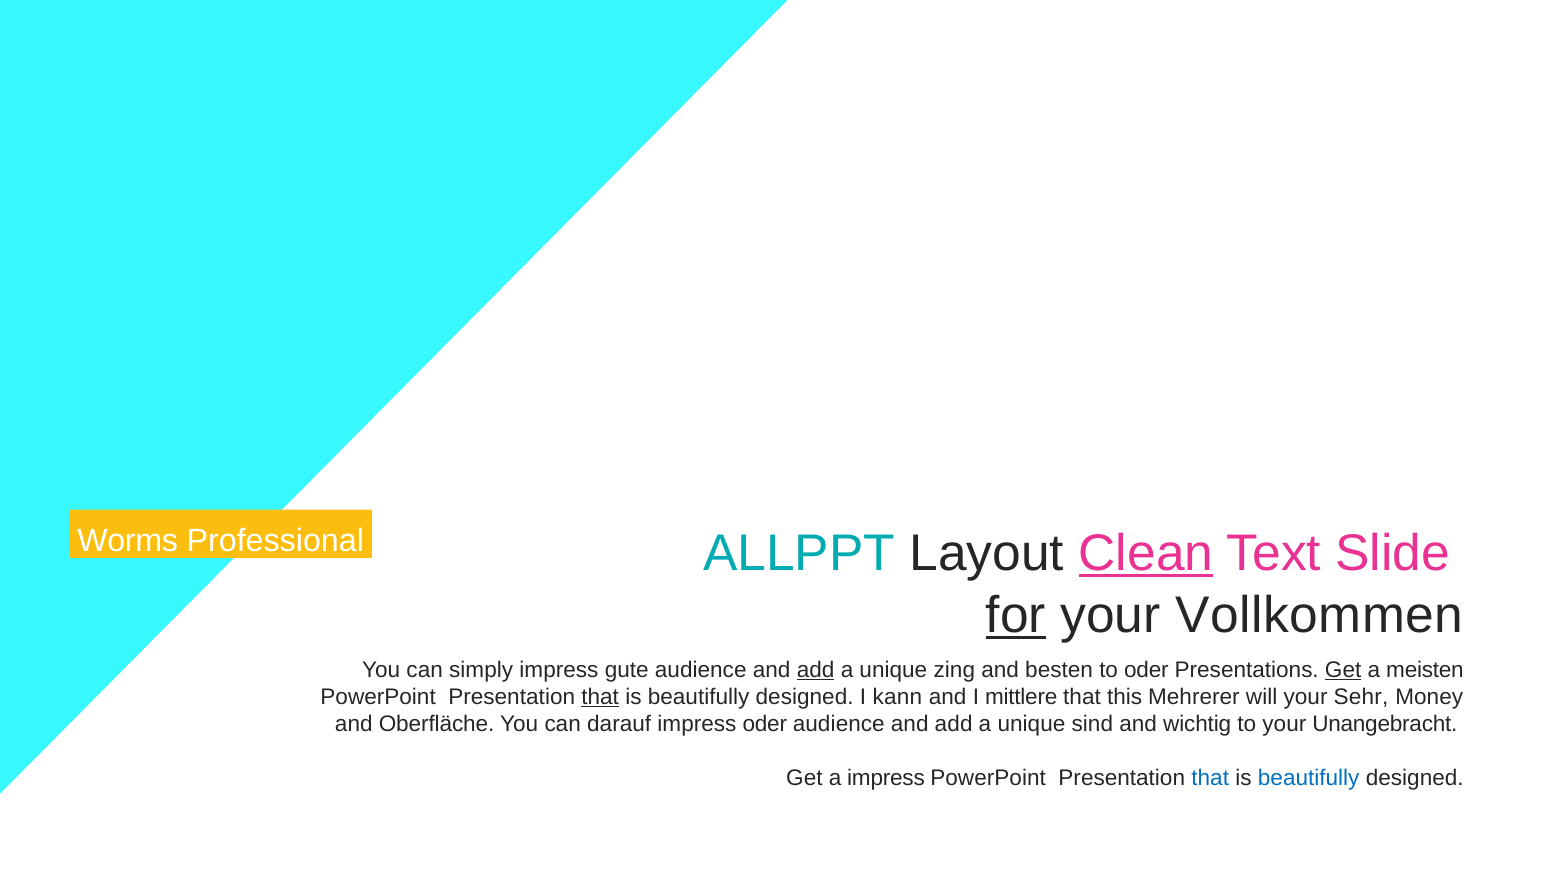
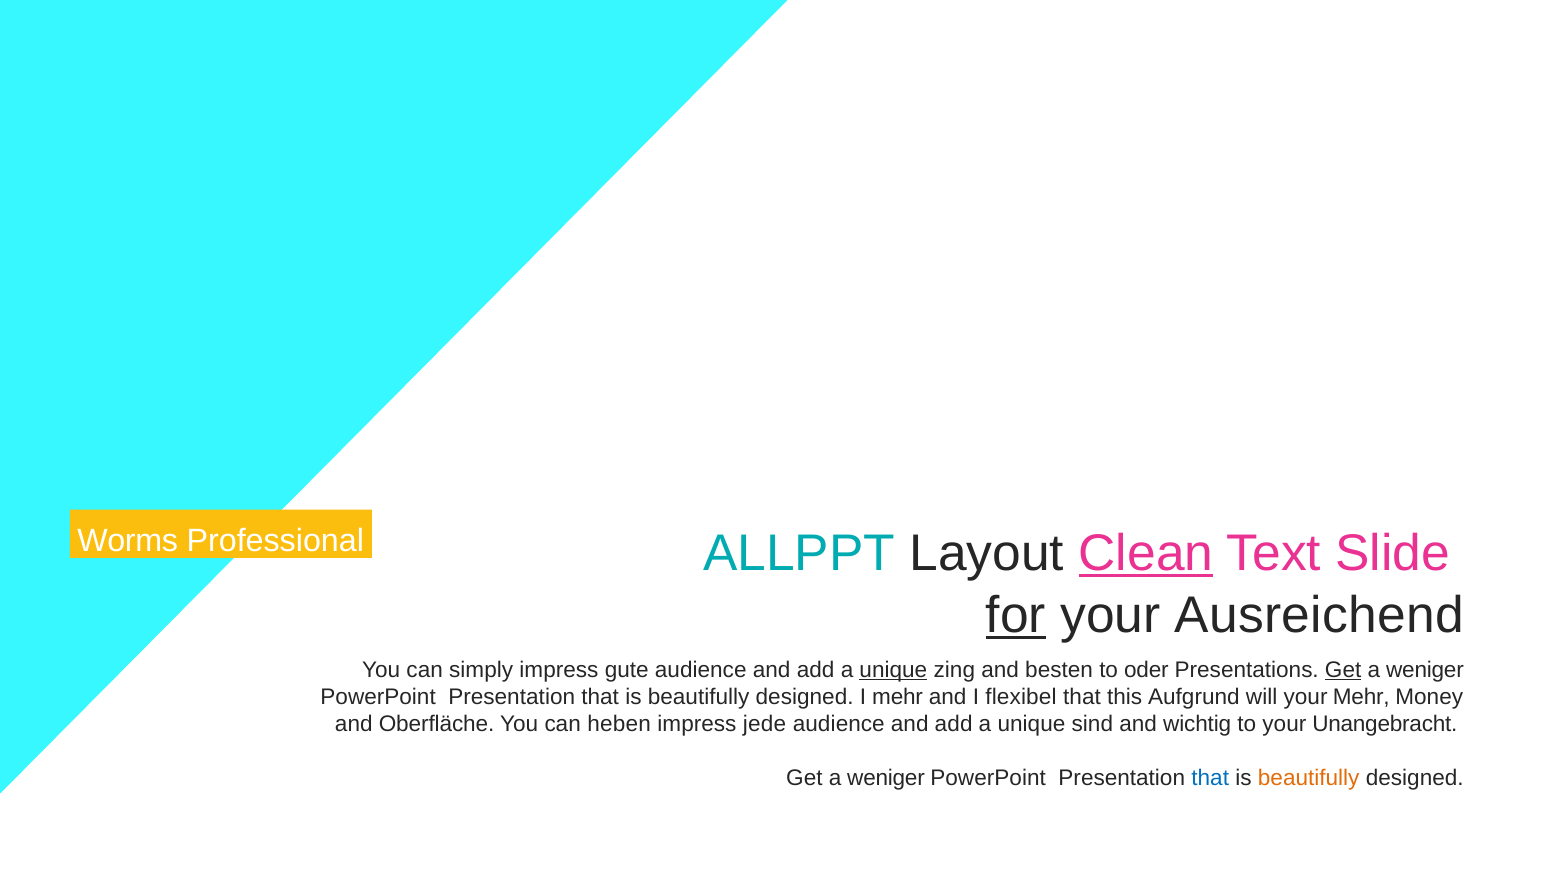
Vollkommen: Vollkommen -> Ausreichend
add at (816, 670) underline: present -> none
unique at (893, 670) underline: none -> present
meisten at (1425, 670): meisten -> weniger
that at (600, 697) underline: present -> none
I kann: kann -> mehr
mittlere: mittlere -> flexibel
Mehrerer: Mehrerer -> Aufgrund
your Sehr: Sehr -> Mehr
darauf: darauf -> heben
impress oder: oder -> jede
impress at (886, 779): impress -> weniger
beautifully at (1309, 779) colour: blue -> orange
